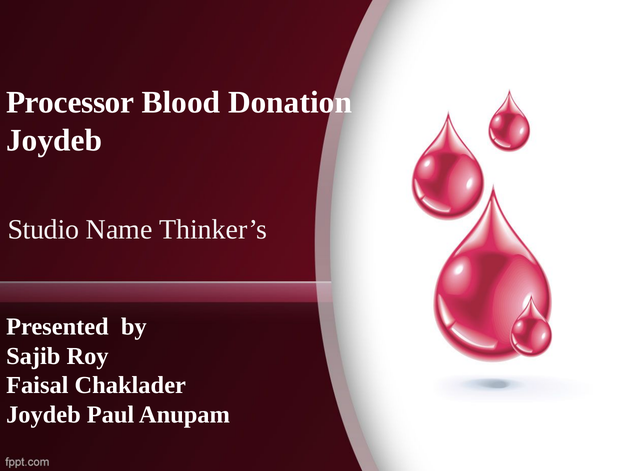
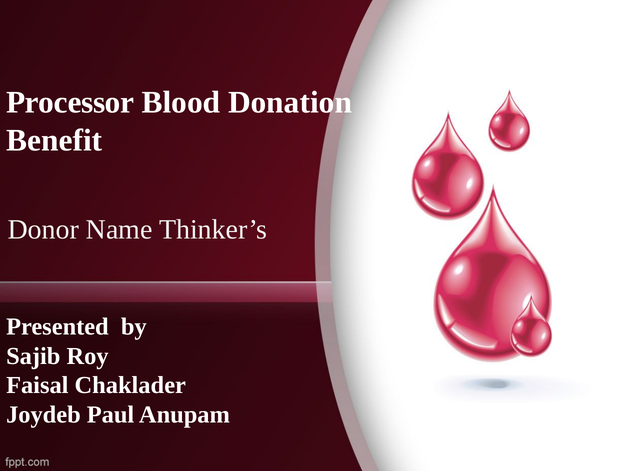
Joydeb at (54, 141): Joydeb -> Benefit
Studio: Studio -> Donor
